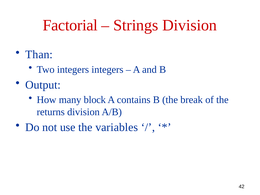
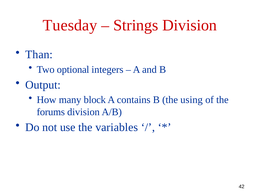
Factorial: Factorial -> Tuesday
Two integers: integers -> optional
break: break -> using
returns: returns -> forums
